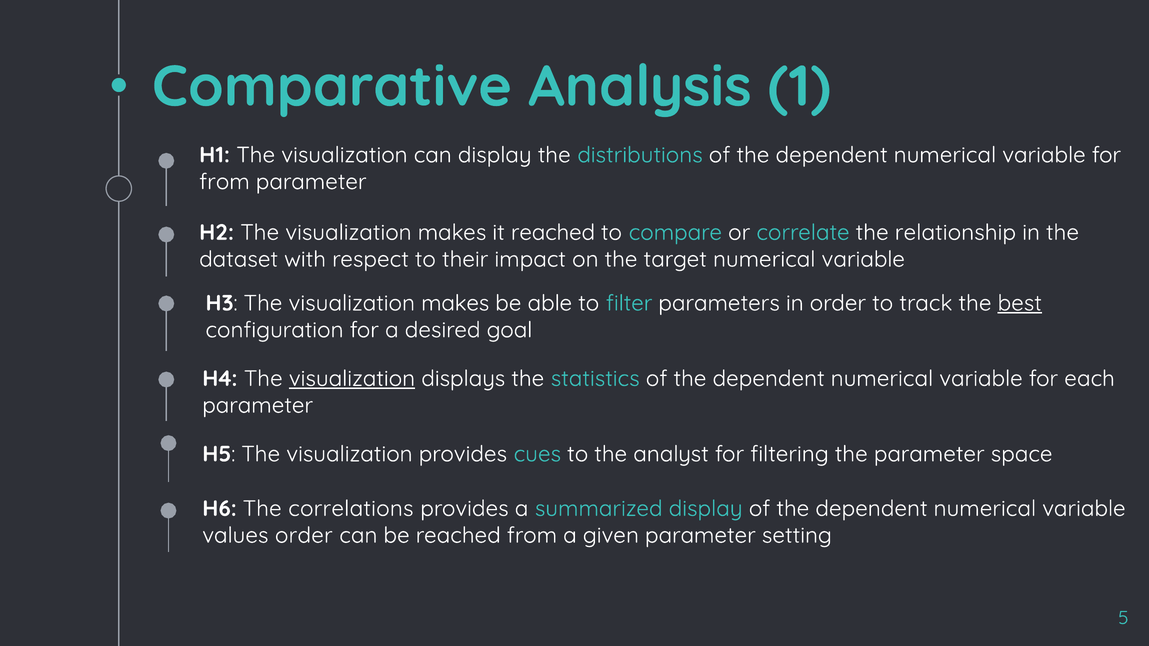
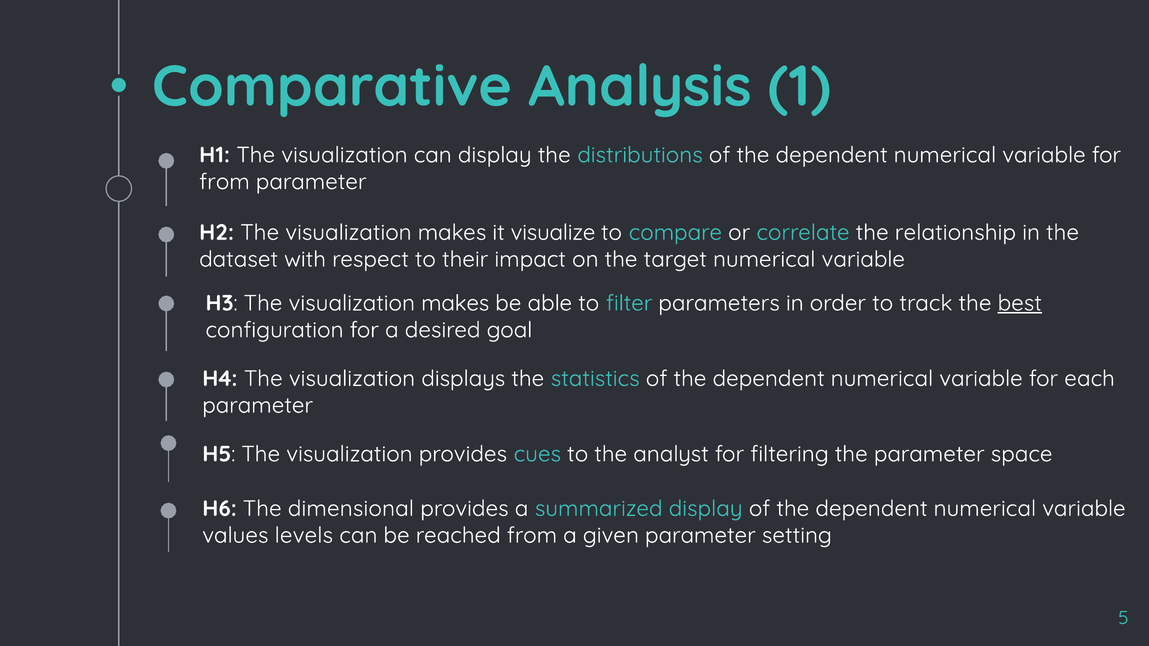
it reached: reached -> visualize
visualization at (352, 379) underline: present -> none
correlations: correlations -> dimensional
values order: order -> levels
